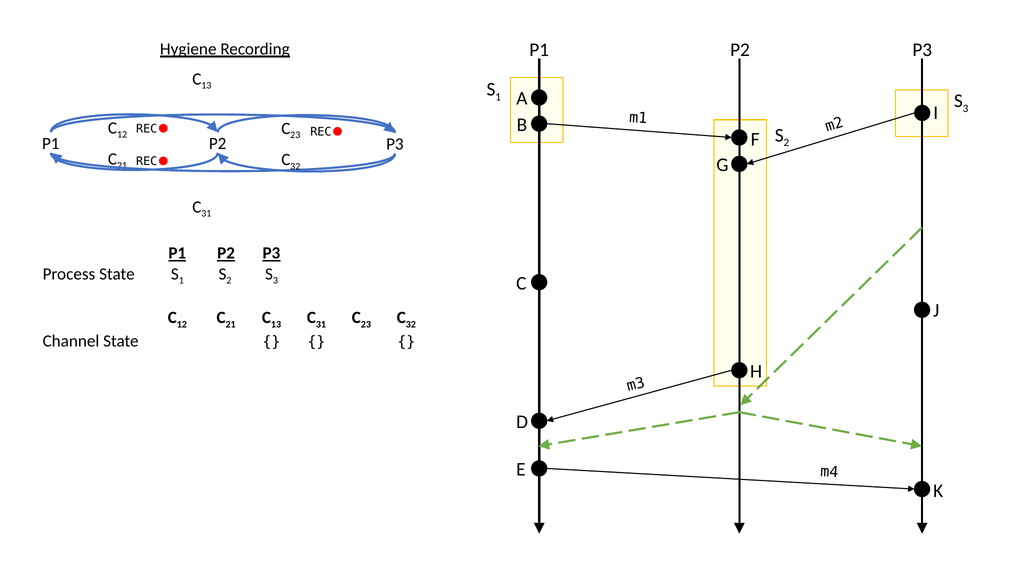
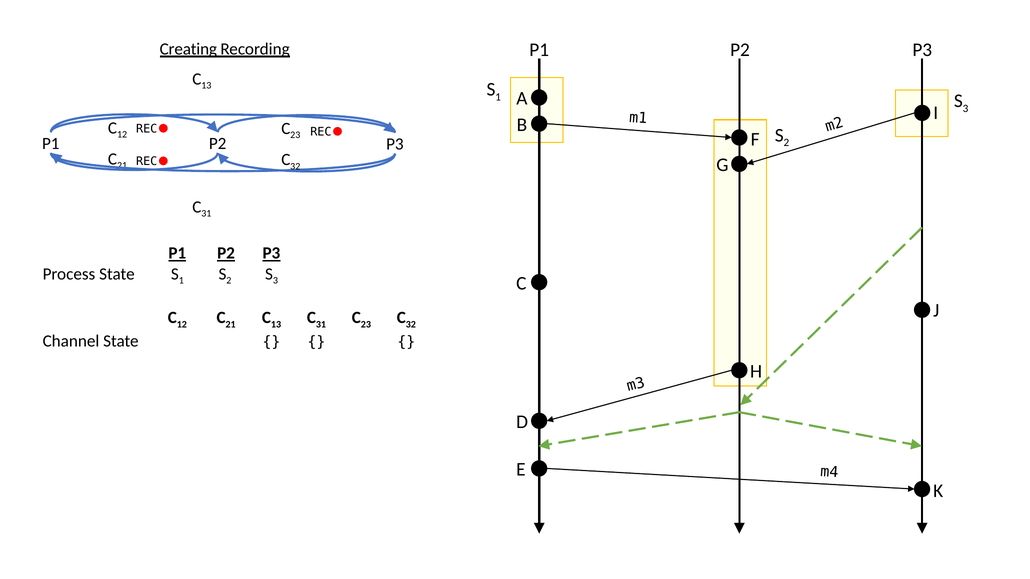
Hygiene: Hygiene -> Creating
